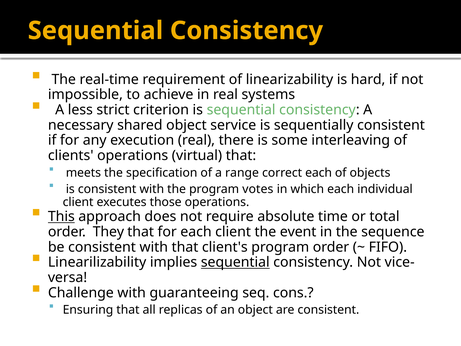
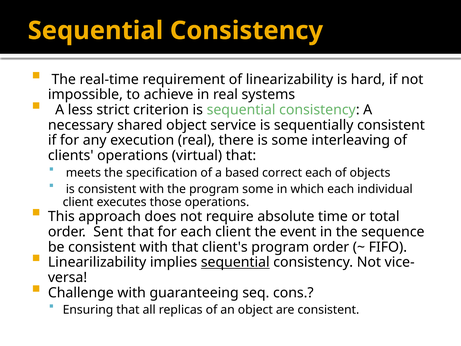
range: range -> based
program votes: votes -> some
This underline: present -> none
They: They -> Sent
